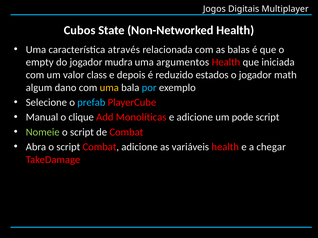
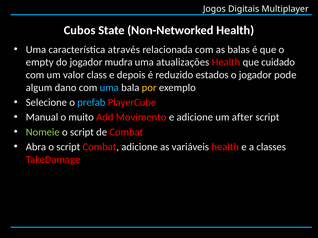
argumentos: argumentos -> atualizações
iniciada: iniciada -> cuidado
math: math -> pode
uma at (109, 88) colour: yellow -> light blue
por colour: light blue -> yellow
clique: clique -> muito
Monolíticas: Monolíticas -> Movimento
pode: pode -> after
chegar: chegar -> classes
